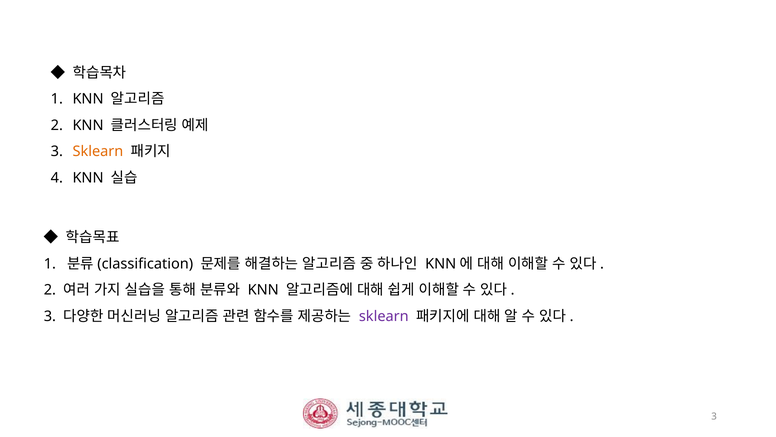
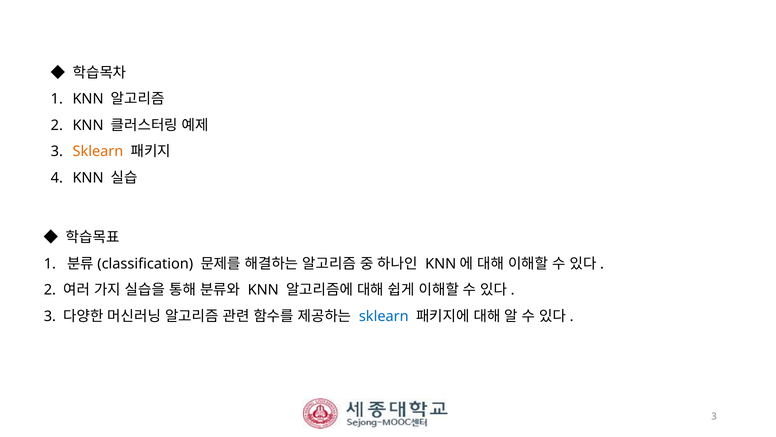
sklearn at (384, 316) colour: purple -> blue
